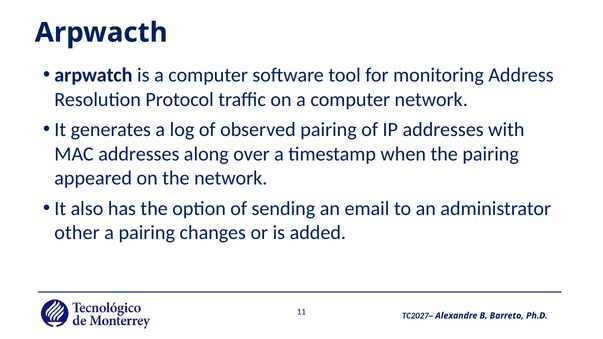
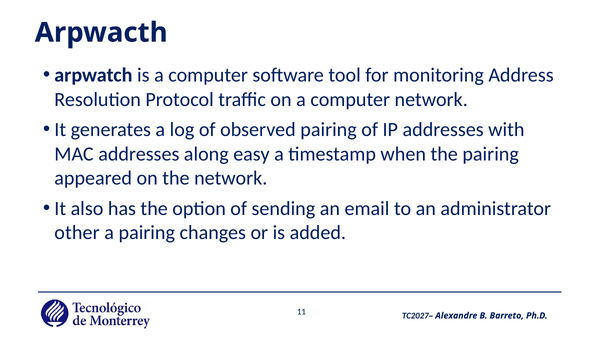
over: over -> easy
